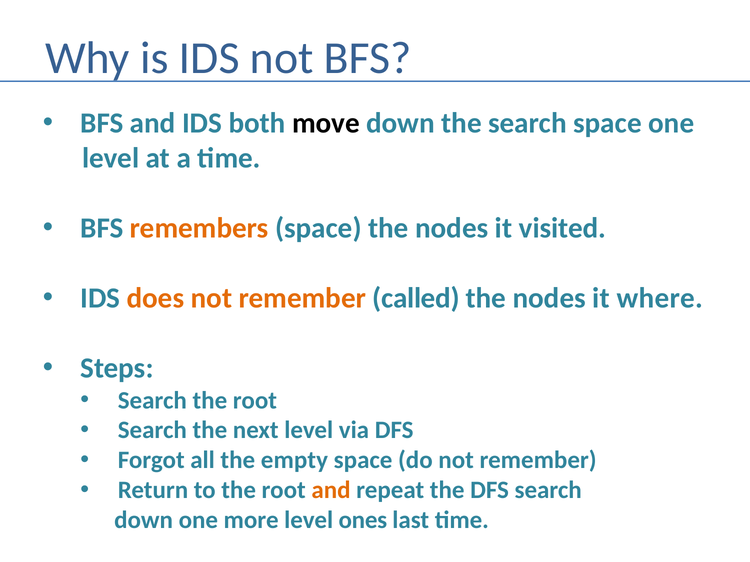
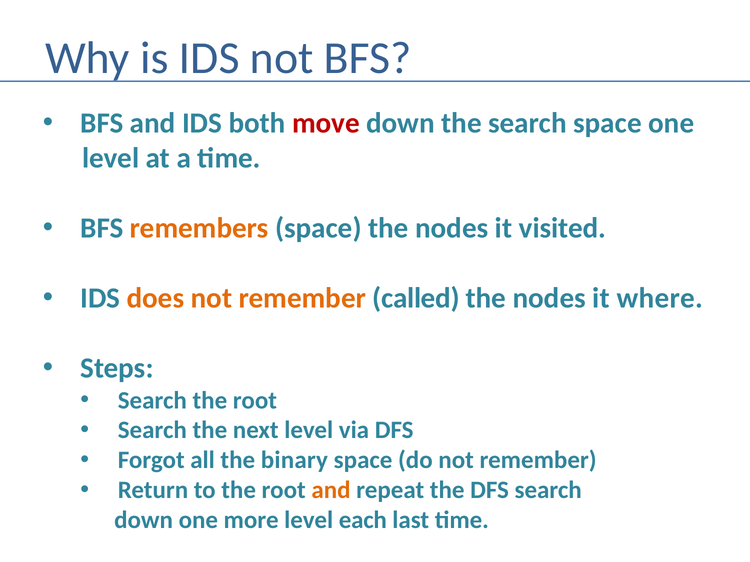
move colour: black -> red
empty: empty -> binary
ones: ones -> each
